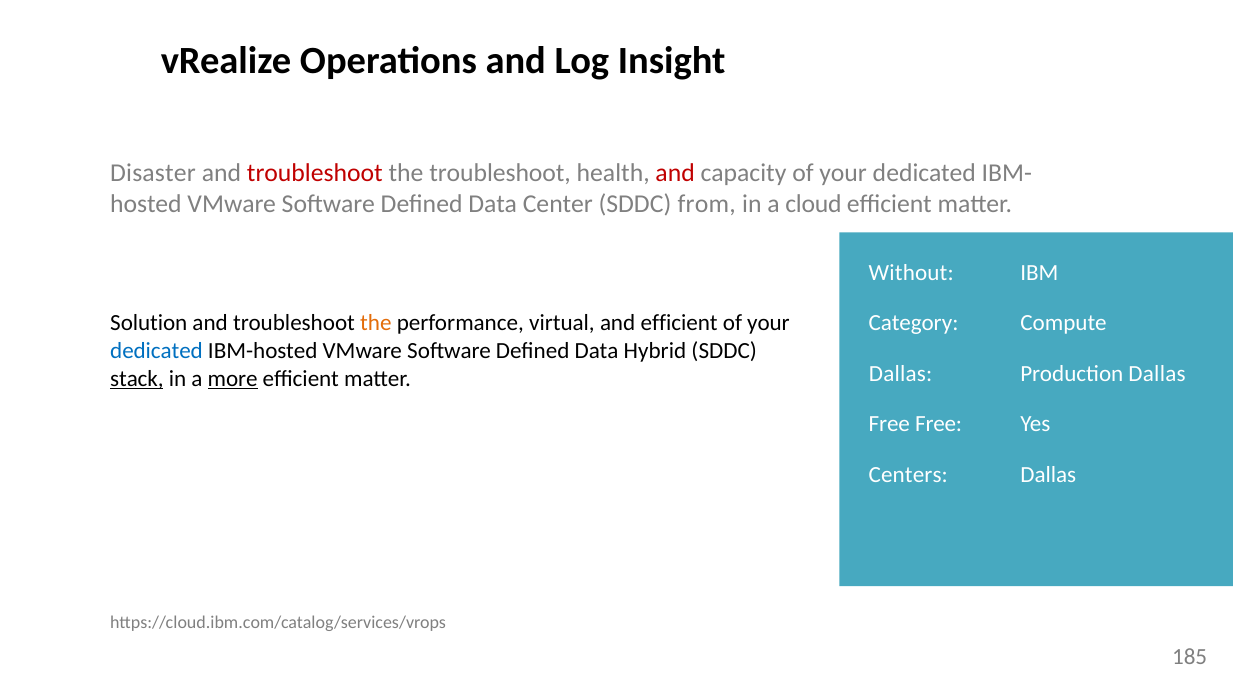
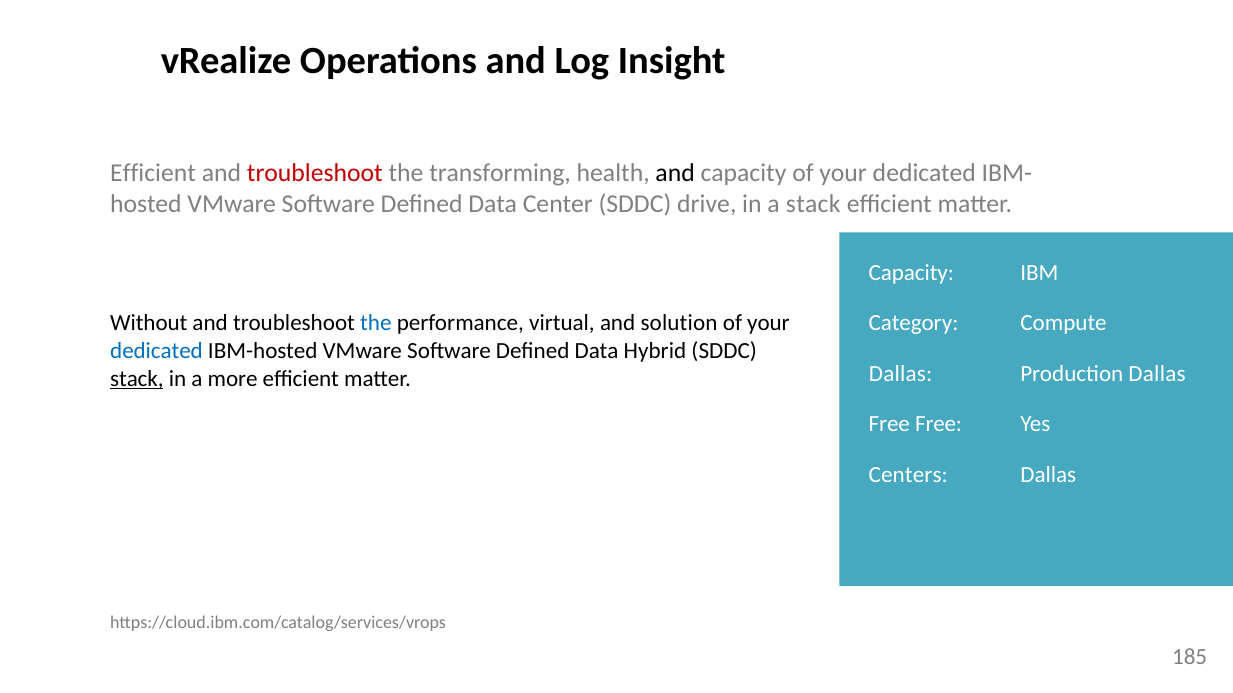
Disaster at (153, 173): Disaster -> Efficient
the troubleshoot: troubleshoot -> transforming
and at (675, 173) colour: red -> black
from: from -> drive
a cloud: cloud -> stack
Without at (911, 273): Without -> Capacity
Solution: Solution -> Without
the at (376, 323) colour: orange -> blue
and efficient: efficient -> solution
more underline: present -> none
